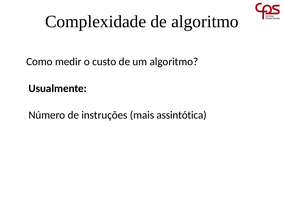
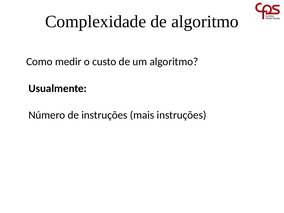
mais assintótica: assintótica -> instruções
